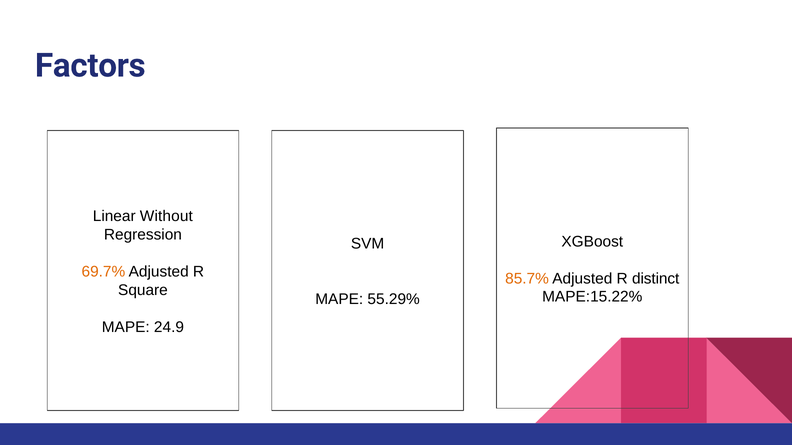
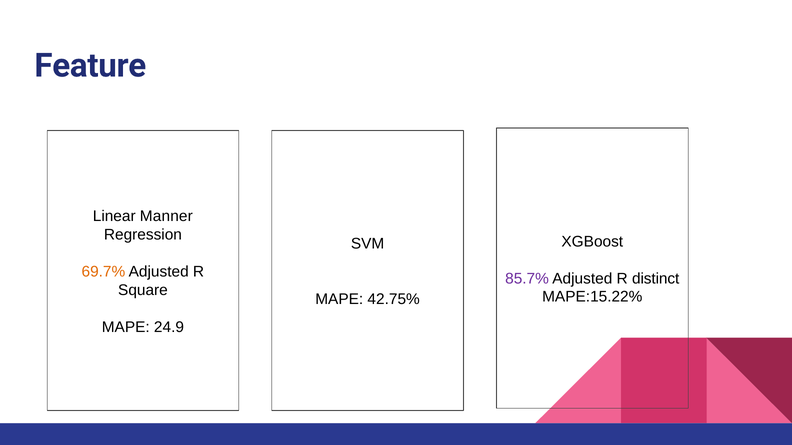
Factors: Factors -> Feature
Without: Without -> Manner
85.7% colour: orange -> purple
55.29%: 55.29% -> 42.75%
